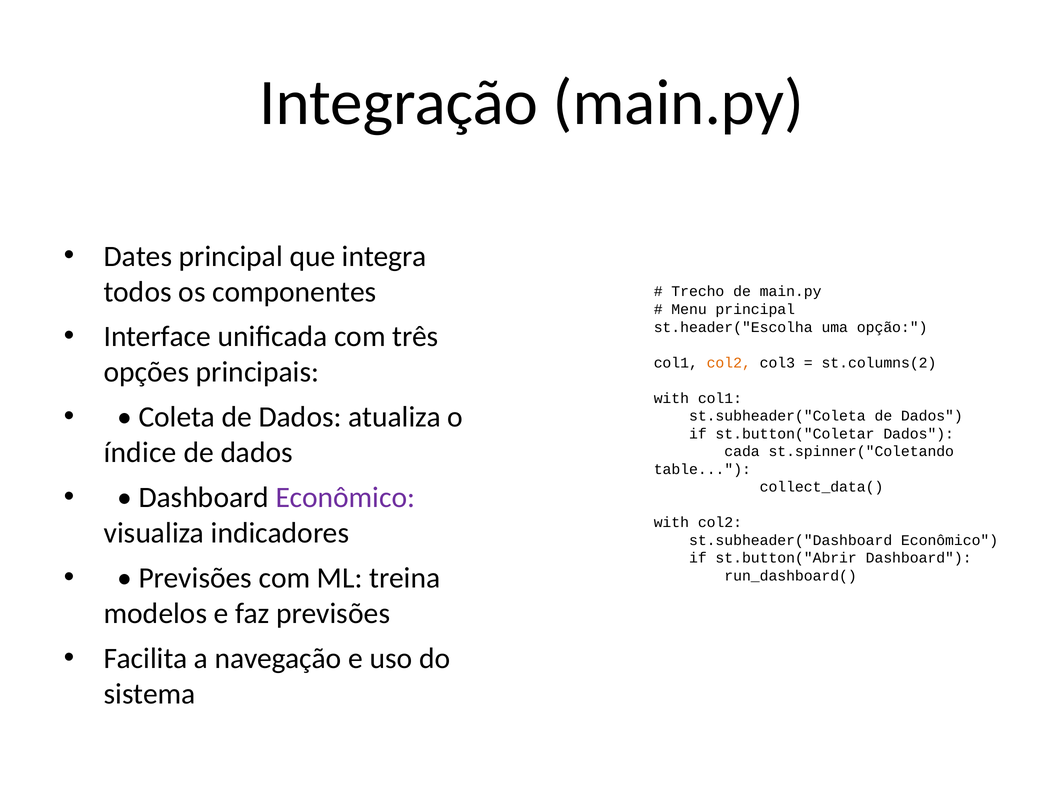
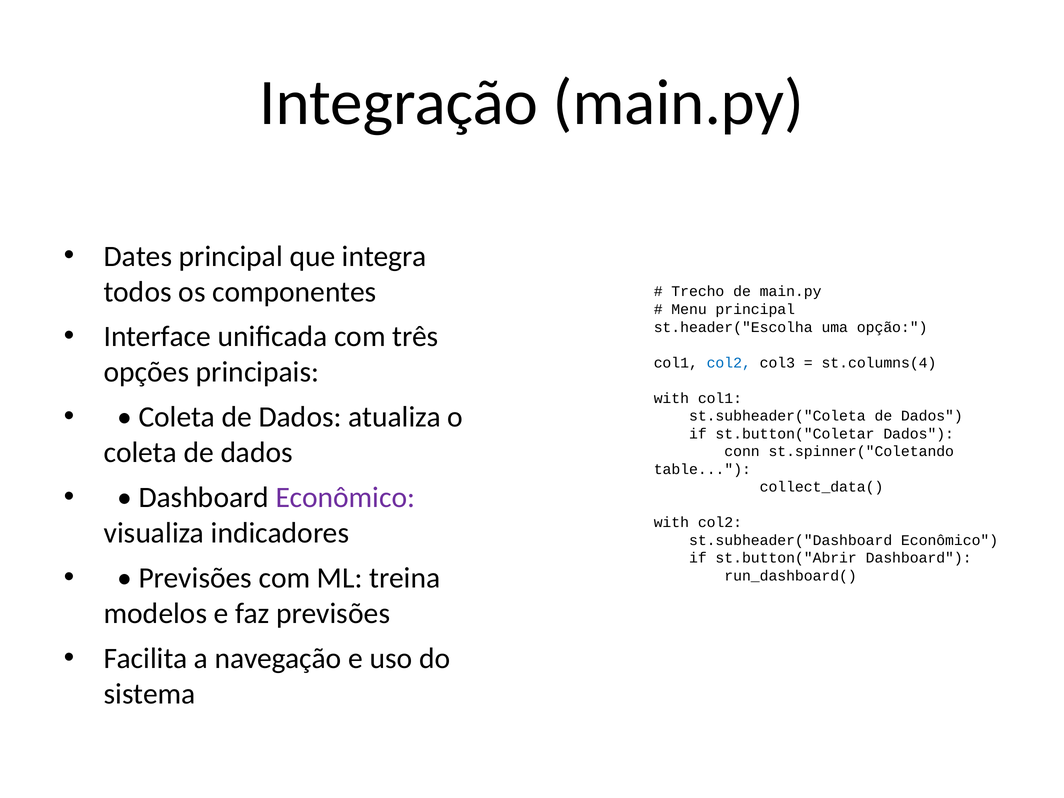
col2 at (729, 363) colour: orange -> blue
st.columns(2: st.columns(2 -> st.columns(4
índice at (140, 453): índice -> coleta
cada: cada -> conn
